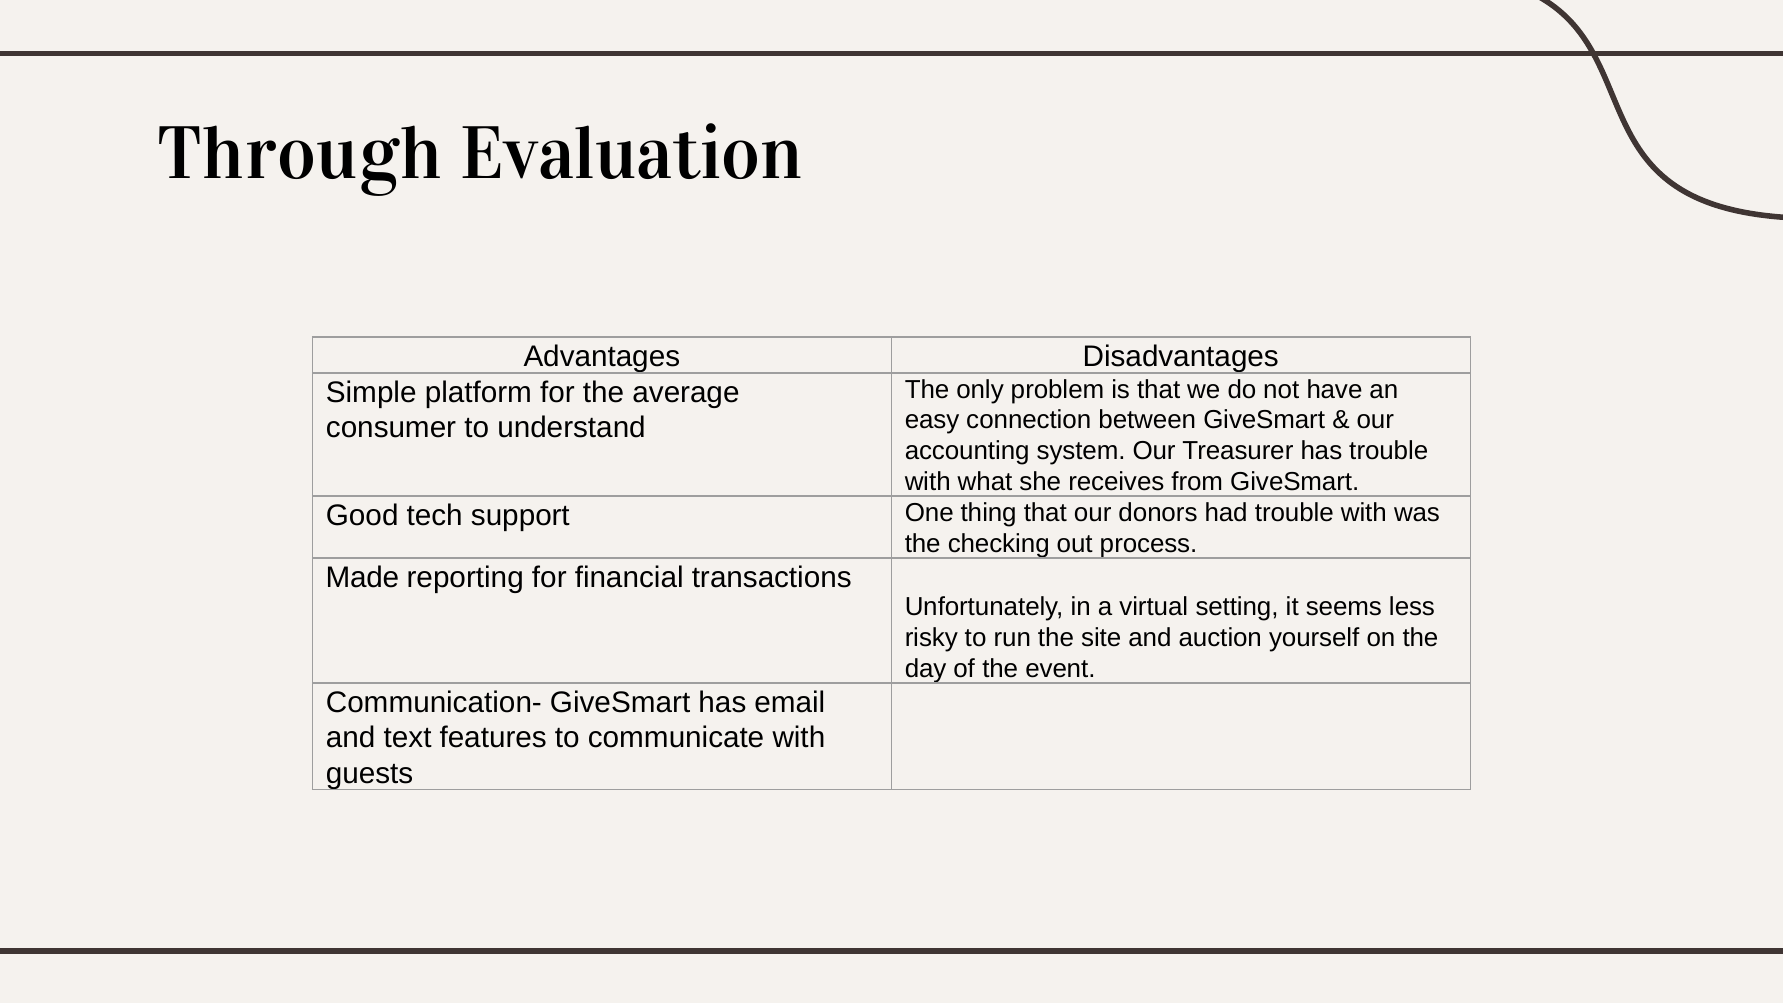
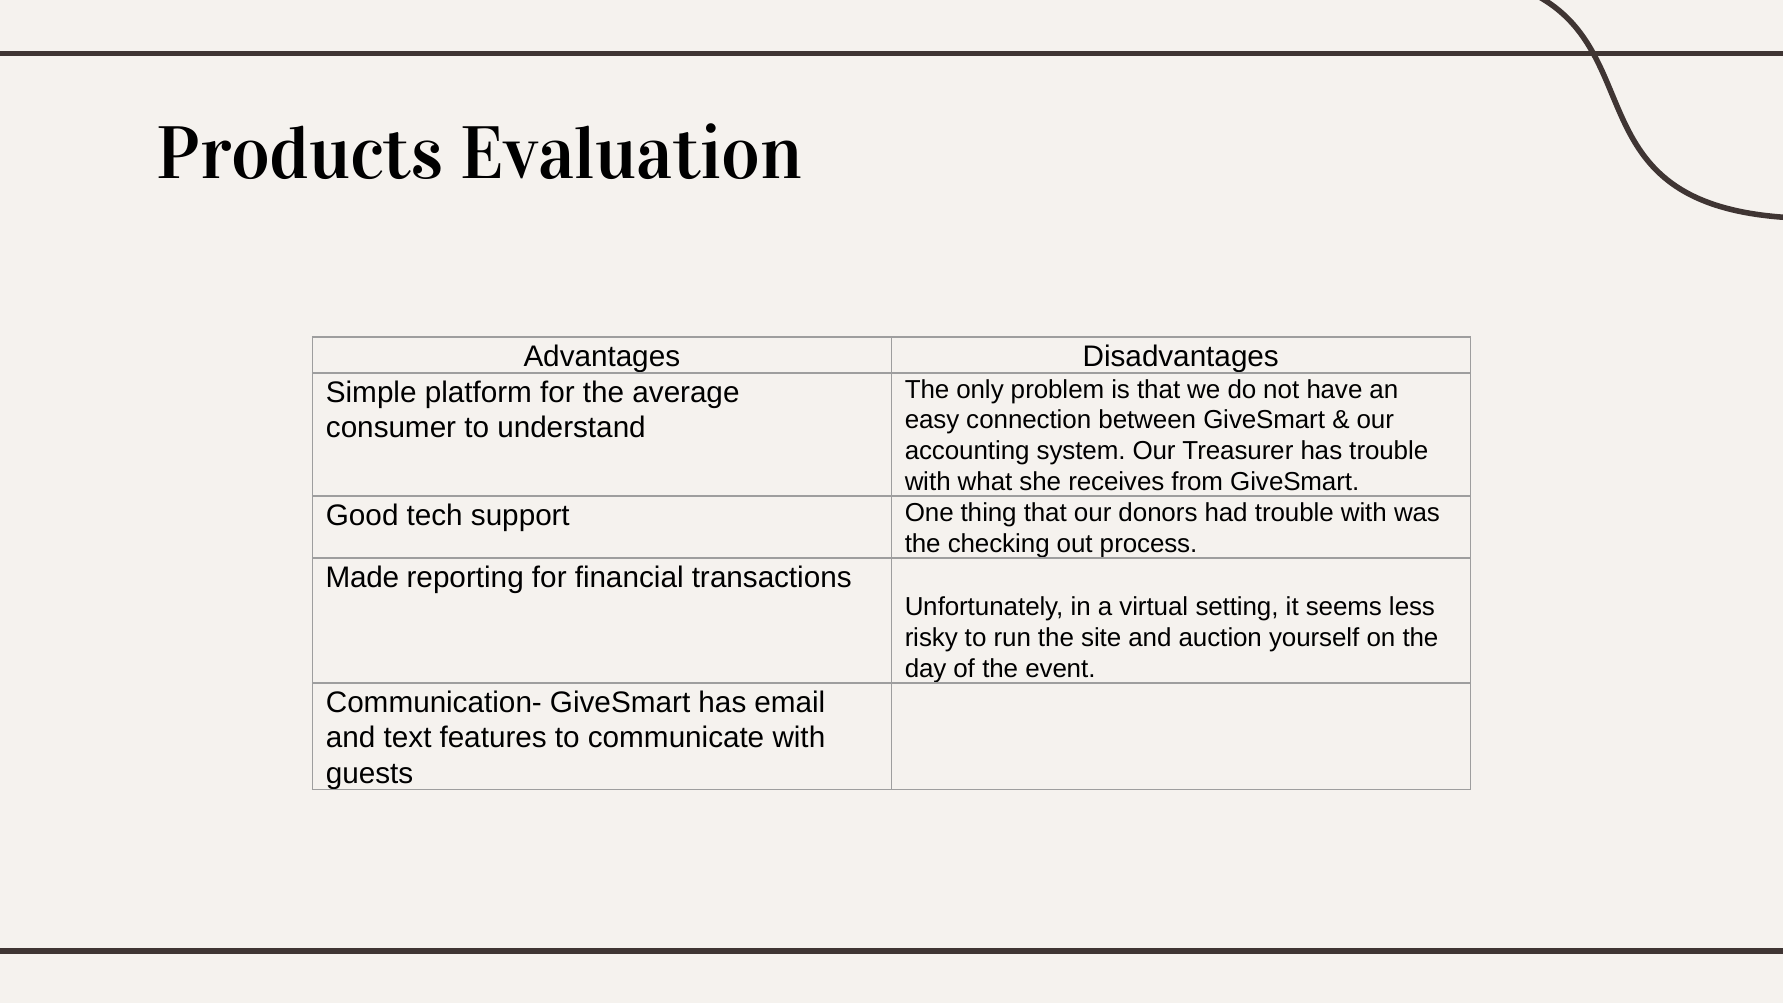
Through: Through -> Products
